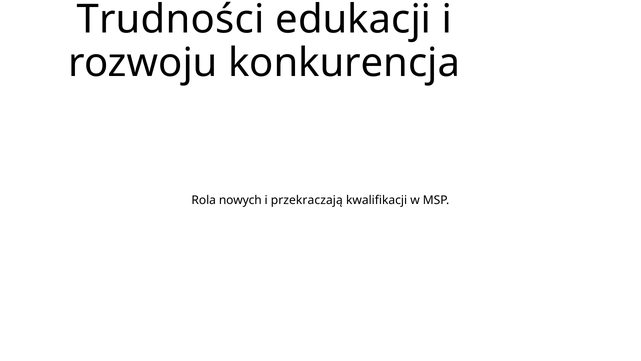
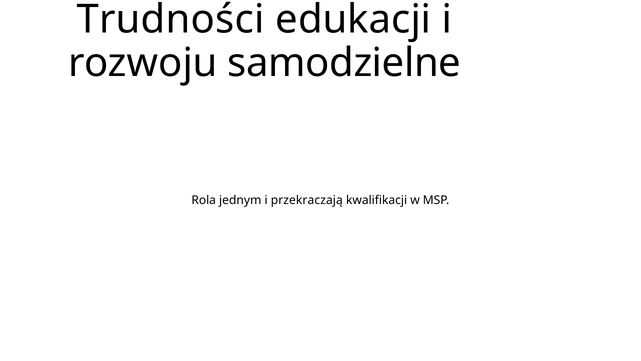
konkurencja: konkurencja -> samodzielne
nowych: nowych -> jednym
